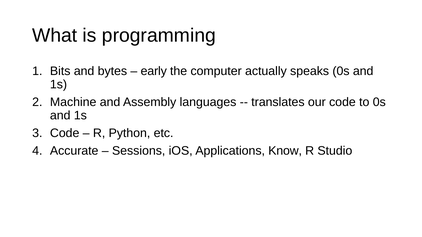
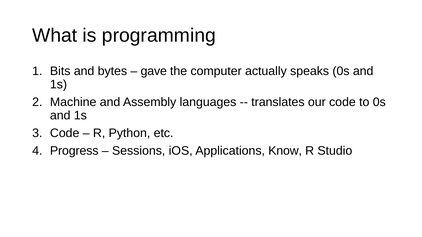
early: early -> gave
Accurate: Accurate -> Progress
